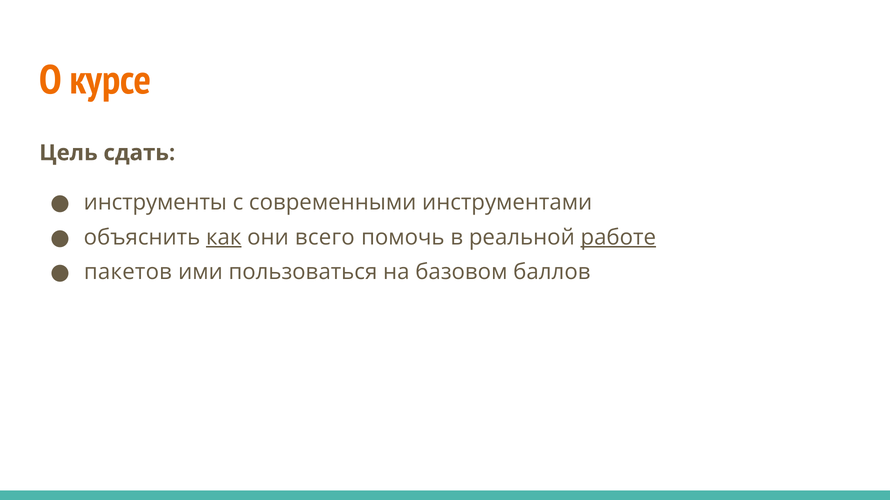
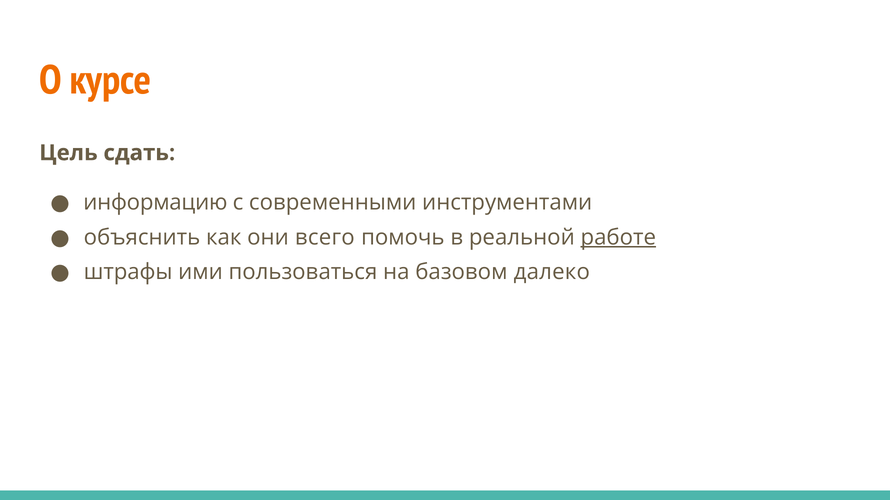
инструменты: инструменты -> информацию
как underline: present -> none
пакетов: пакетов -> штрафы
баллов: баллов -> далеко
